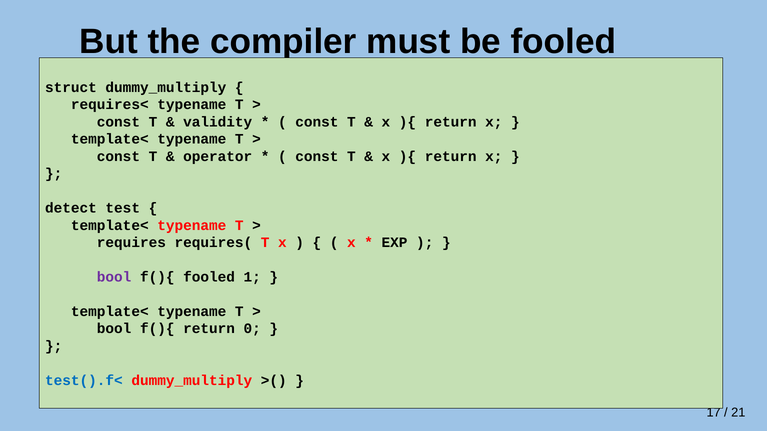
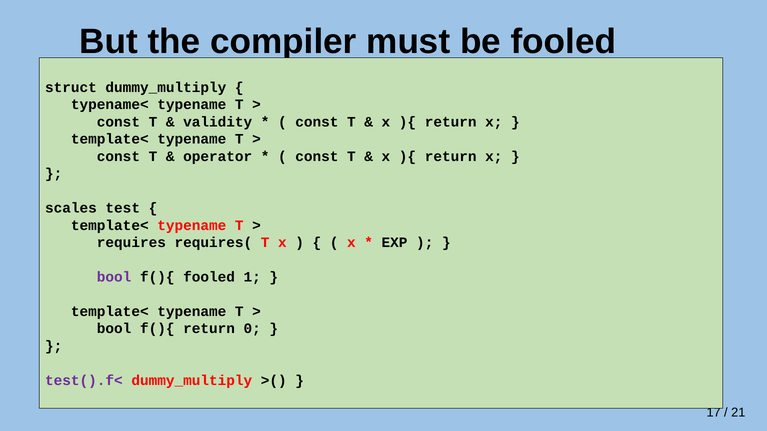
requires<: requires< -> typename<
detect: detect -> scales
test().f< colour: blue -> purple
